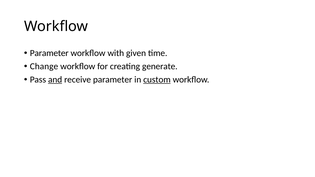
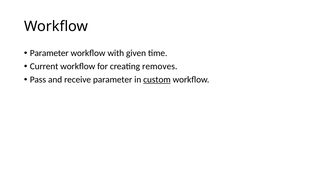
Change: Change -> Current
generate: generate -> removes
and underline: present -> none
